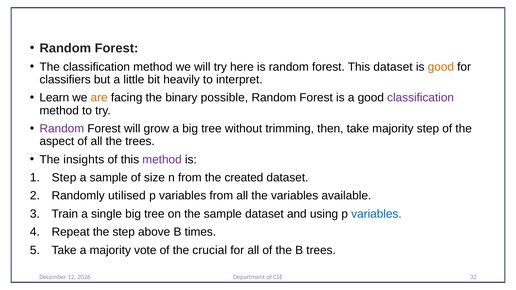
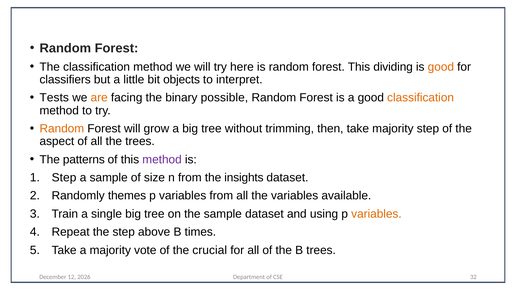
This dataset: dataset -> dividing
heavily: heavily -> objects
Learn: Learn -> Tests
classification at (421, 98) colour: purple -> orange
Random at (62, 129) colour: purple -> orange
insights: insights -> patterns
created: created -> insights
utilised: utilised -> themes
variables at (376, 214) colour: blue -> orange
